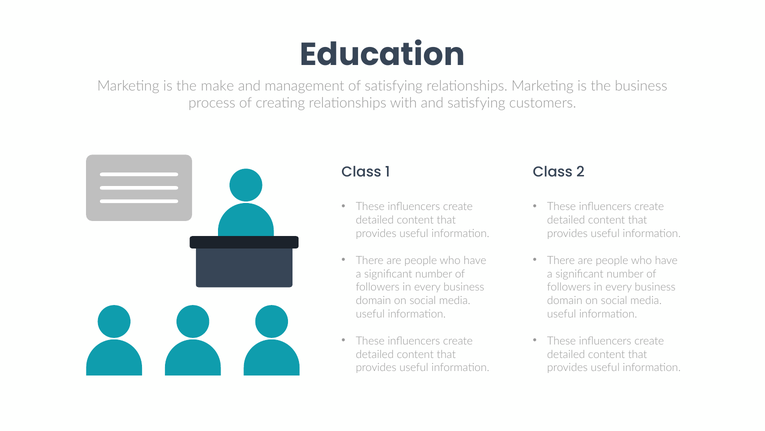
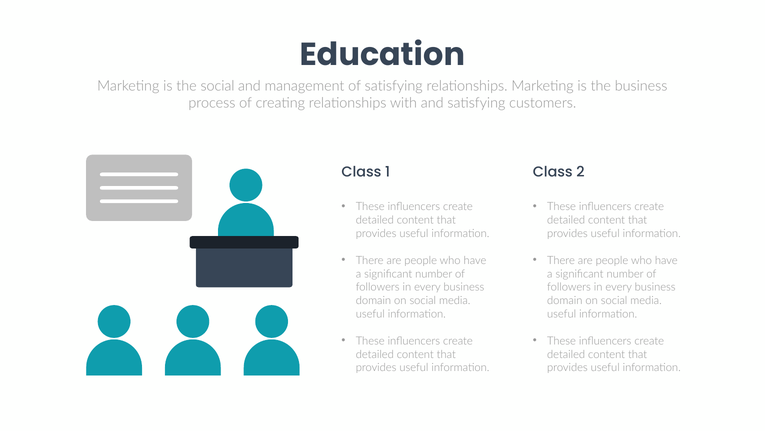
the make: make -> social
